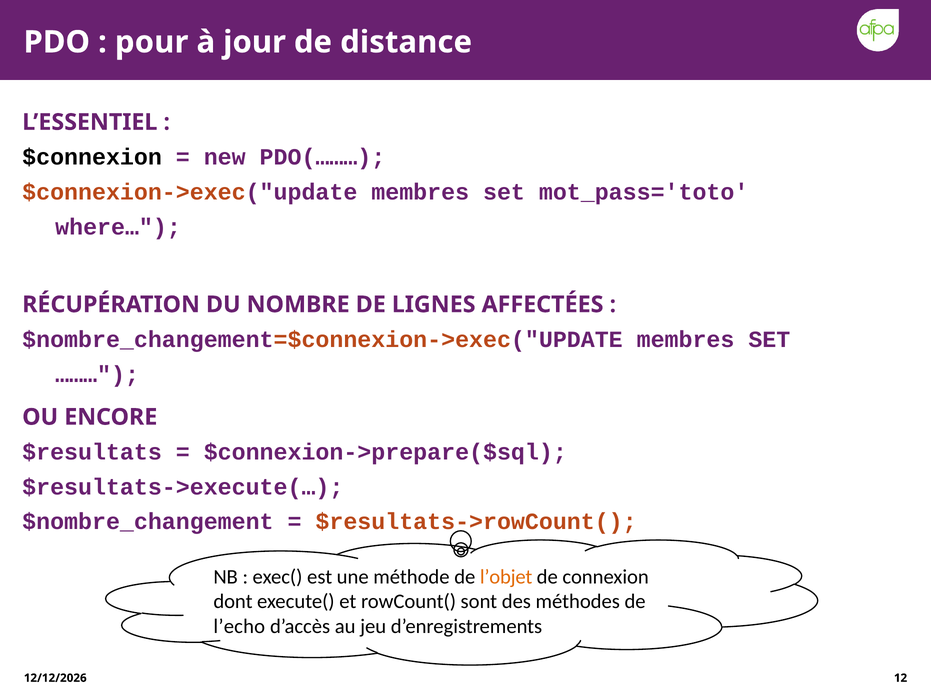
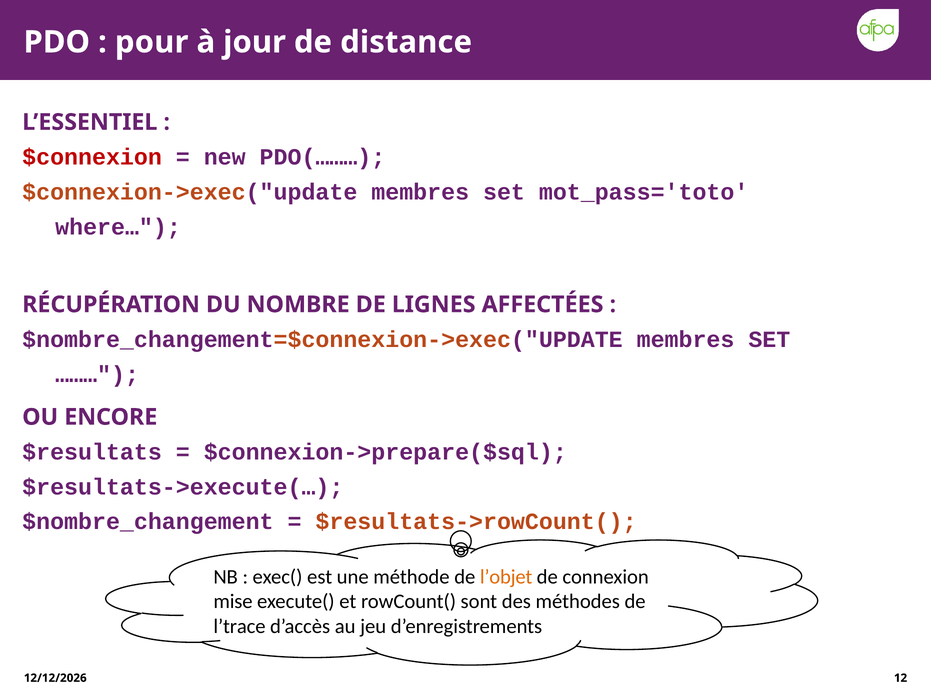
$connexion colour: black -> red
dont: dont -> mise
l’echo: l’echo -> l’trace
